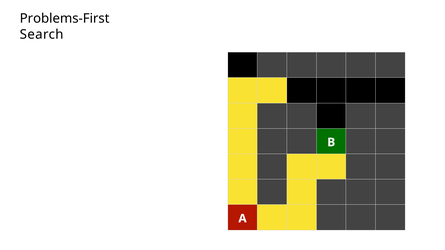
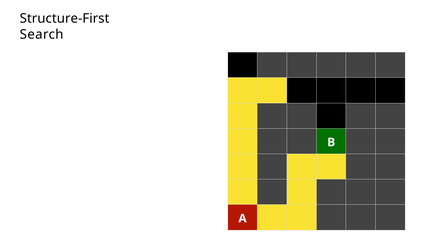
Problems-First: Problems-First -> Structure-First
